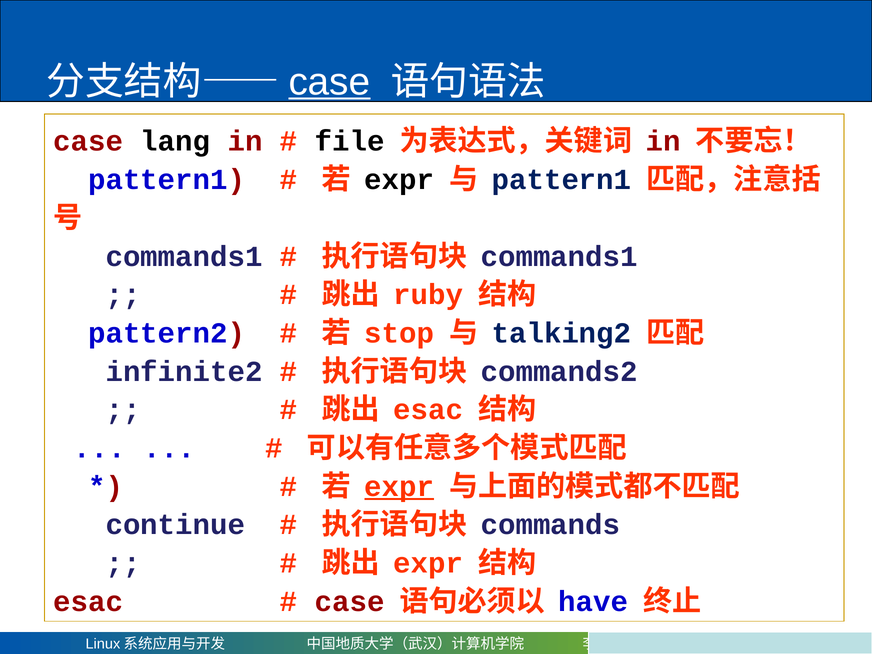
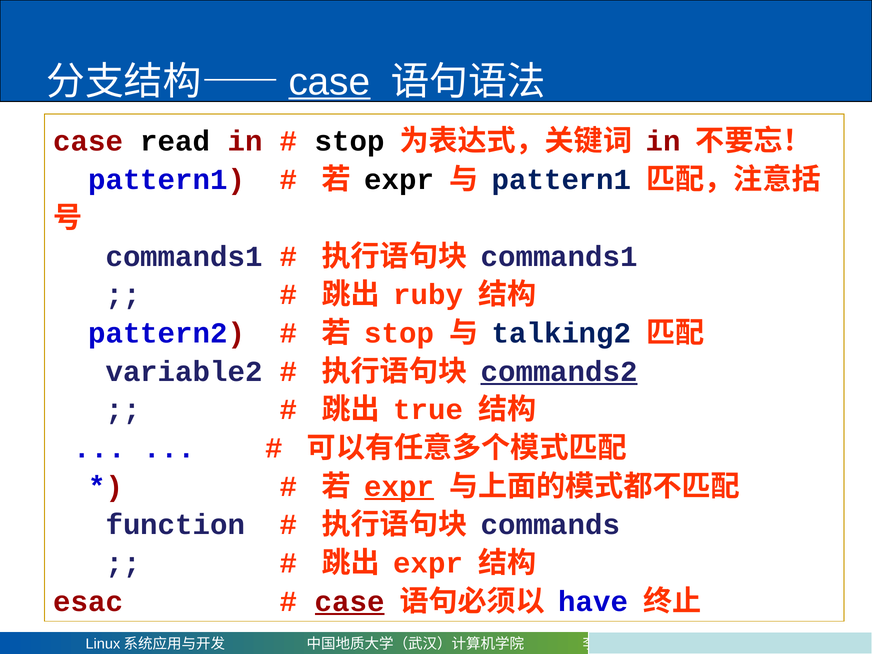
lang: lang -> read
file at (350, 141): file -> stop
infinite2: infinite2 -> variable2
commands2 underline: none -> present
esac at (428, 410): esac -> true
continue: continue -> function
case at (350, 602) underline: none -> present
